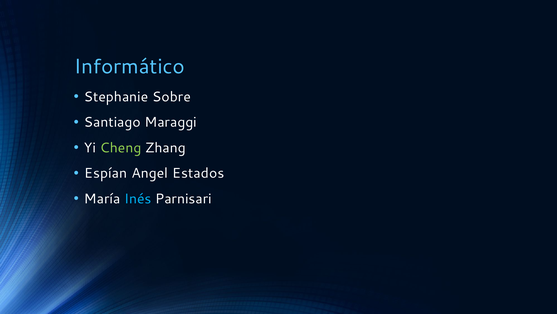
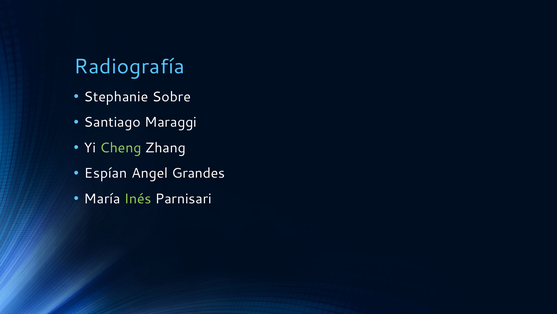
Informático: Informático -> Radiografía
Estados: Estados -> Grandes
Inés colour: light blue -> light green
